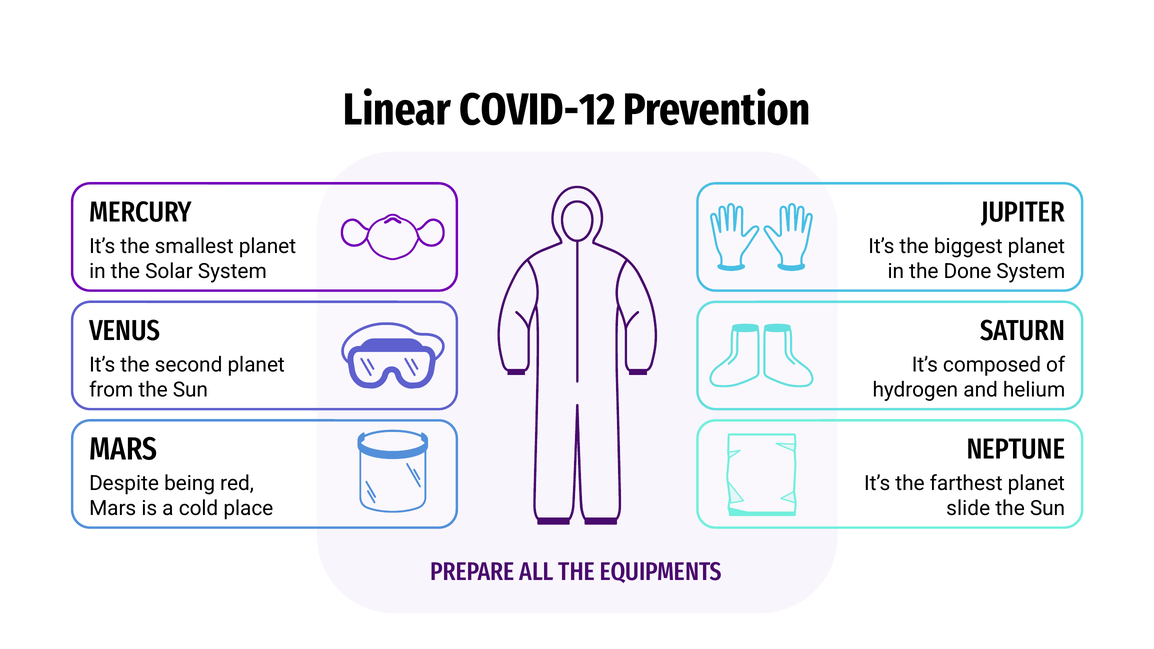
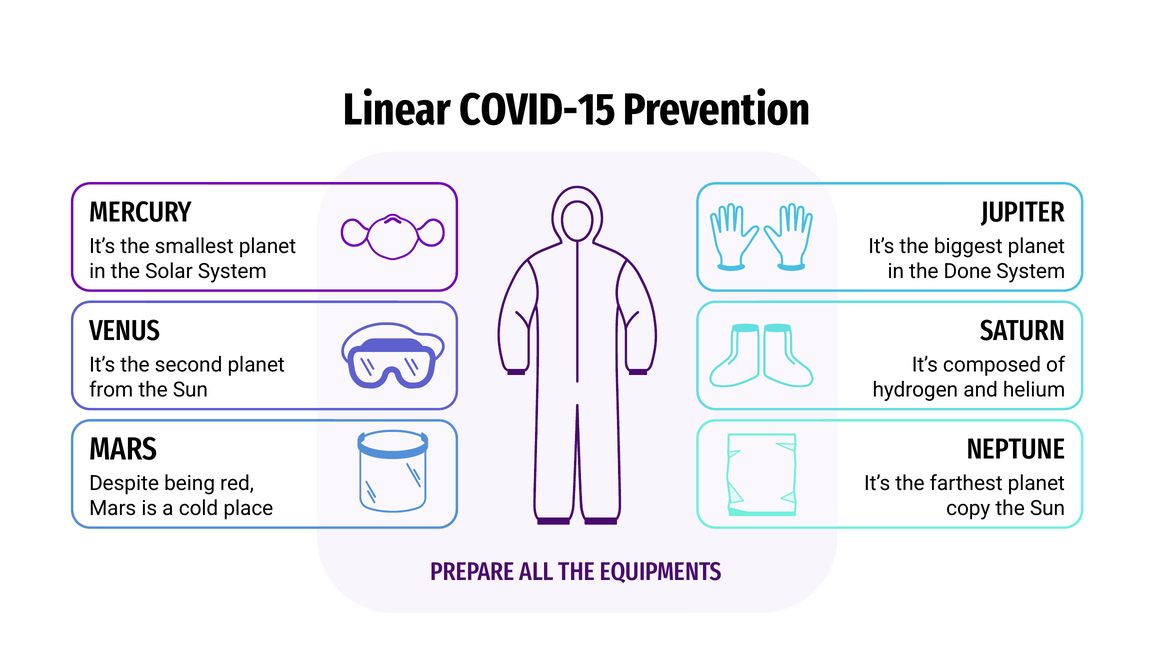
COVID-12: COVID-12 -> COVID-15
slide: slide -> copy
